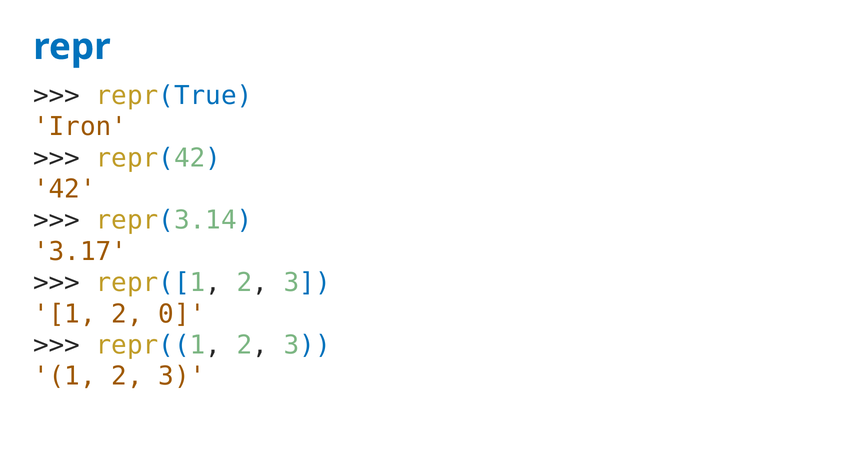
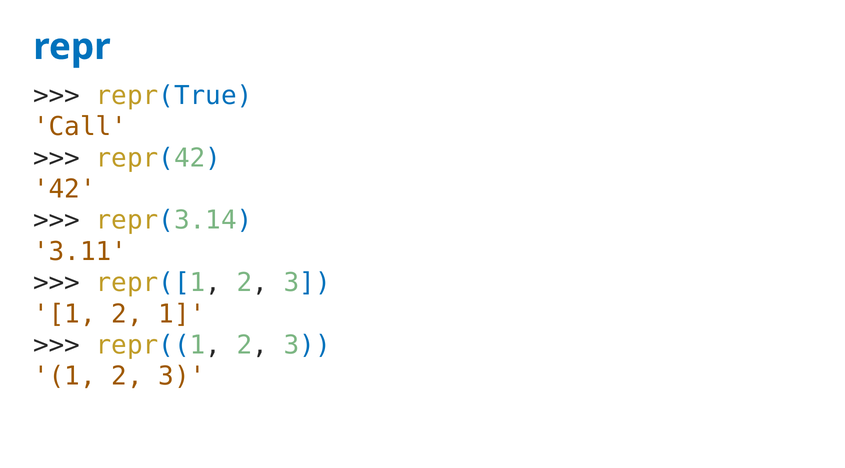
Iron: Iron -> Call
3.17: 3.17 -> 3.11
2 0: 0 -> 1
